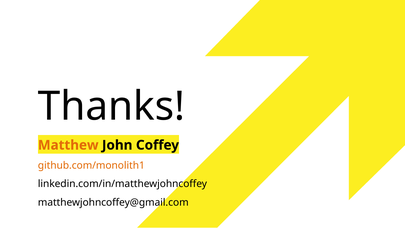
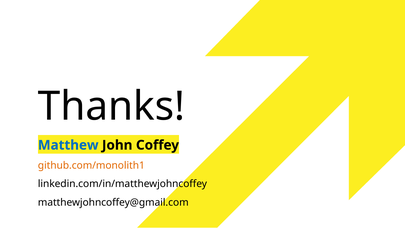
Matthew colour: orange -> blue
